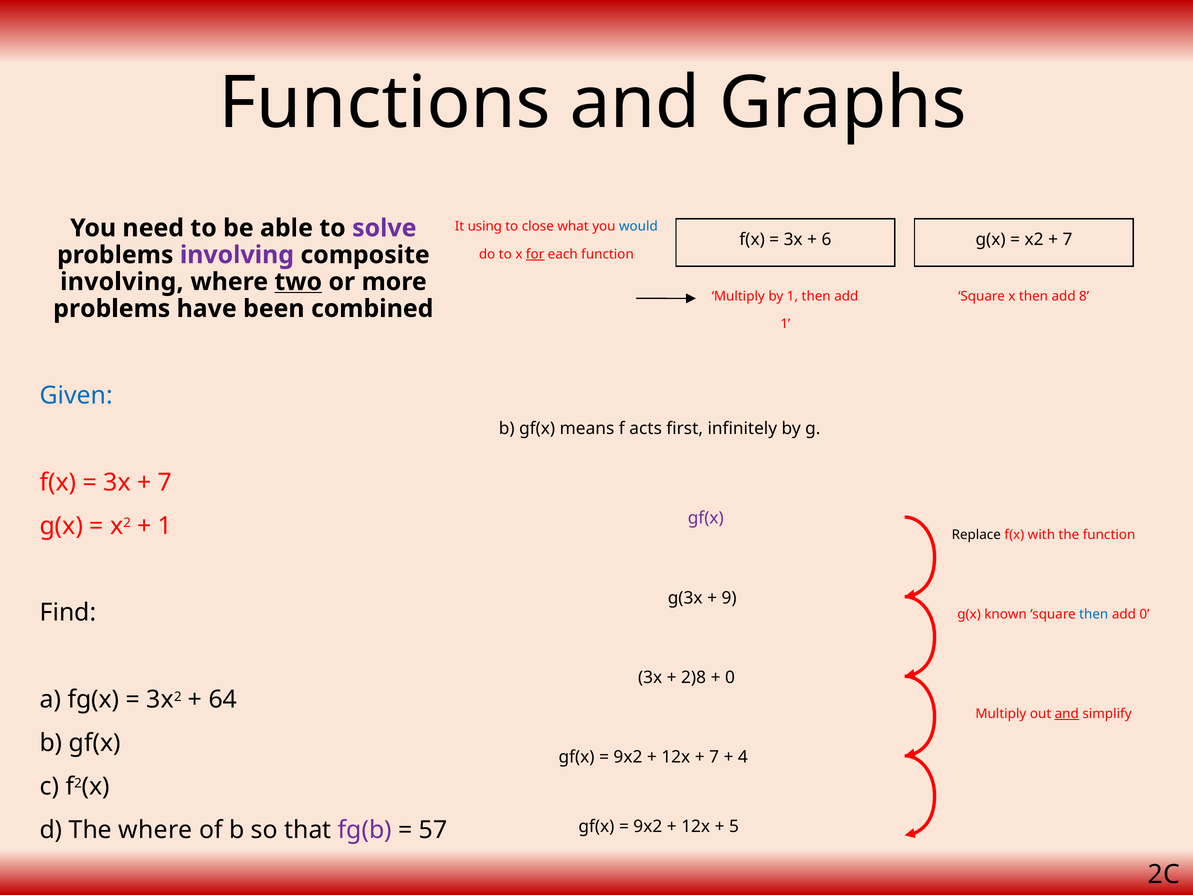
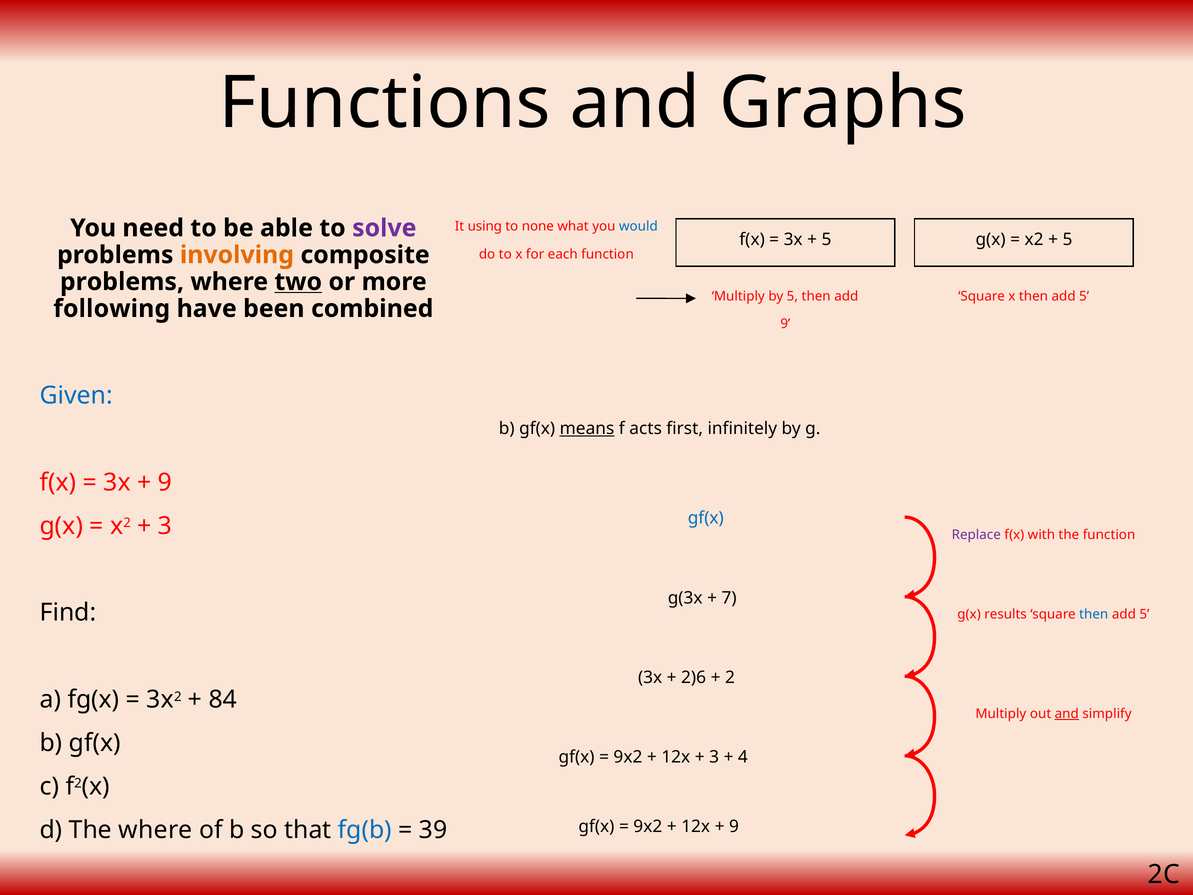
close: close -> none
6 at (826, 240): 6 -> 5
7 at (1067, 240): 7 -> 5
for underline: present -> none
involving at (237, 255) colour: purple -> orange
involving at (122, 282): involving -> problems
by 1: 1 -> 5
x then add 8: 8 -> 5
problems at (112, 309): problems -> following
1 at (785, 324): 1 -> 9
means underline: none -> present
7 at (165, 482): 7 -> 9
gf(x at (706, 518) colour: purple -> blue
1 at (165, 526): 1 -> 3
Replace colour: black -> purple
9: 9 -> 7
known: known -> results
0 at (1144, 614): 0 -> 5
2)8: 2)8 -> 2)6
0 at (730, 677): 0 -> 2
64: 64 -> 84
7 at (714, 757): 7 -> 3
5 at (734, 826): 5 -> 9
fg(b colour: purple -> blue
57: 57 -> 39
